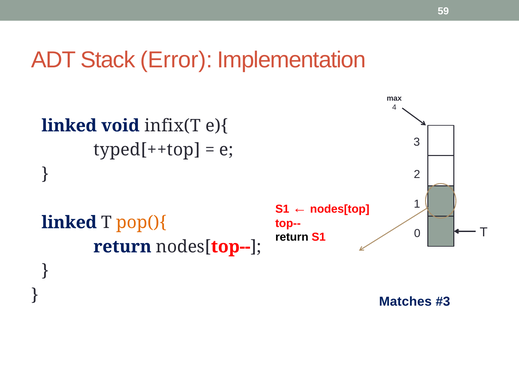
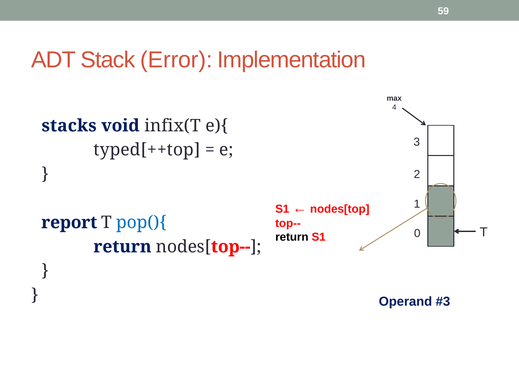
linked at (69, 126): linked -> stacks
linked at (69, 223): linked -> report
pop(){ colour: orange -> blue
Matches: Matches -> Operand
